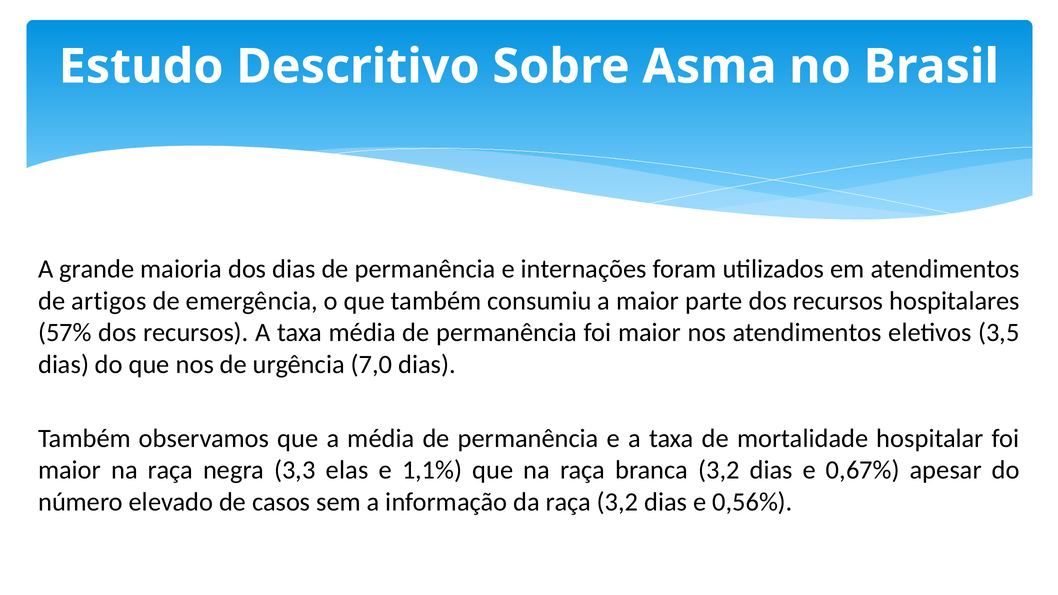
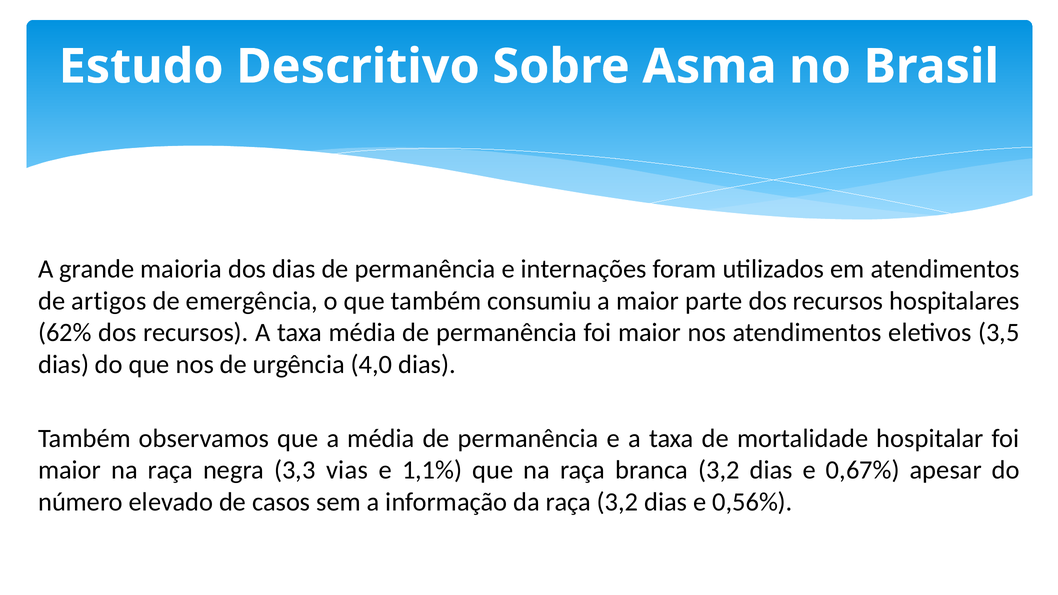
57%: 57% -> 62%
7,0: 7,0 -> 4,0
elas: elas -> vias
